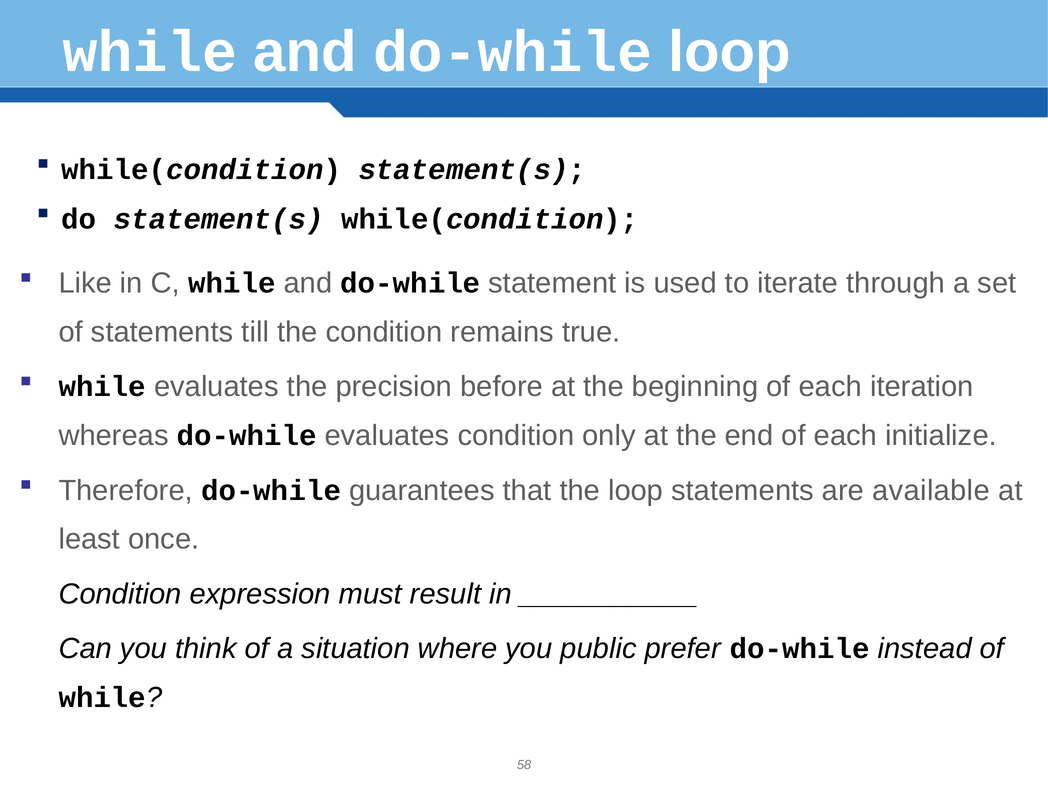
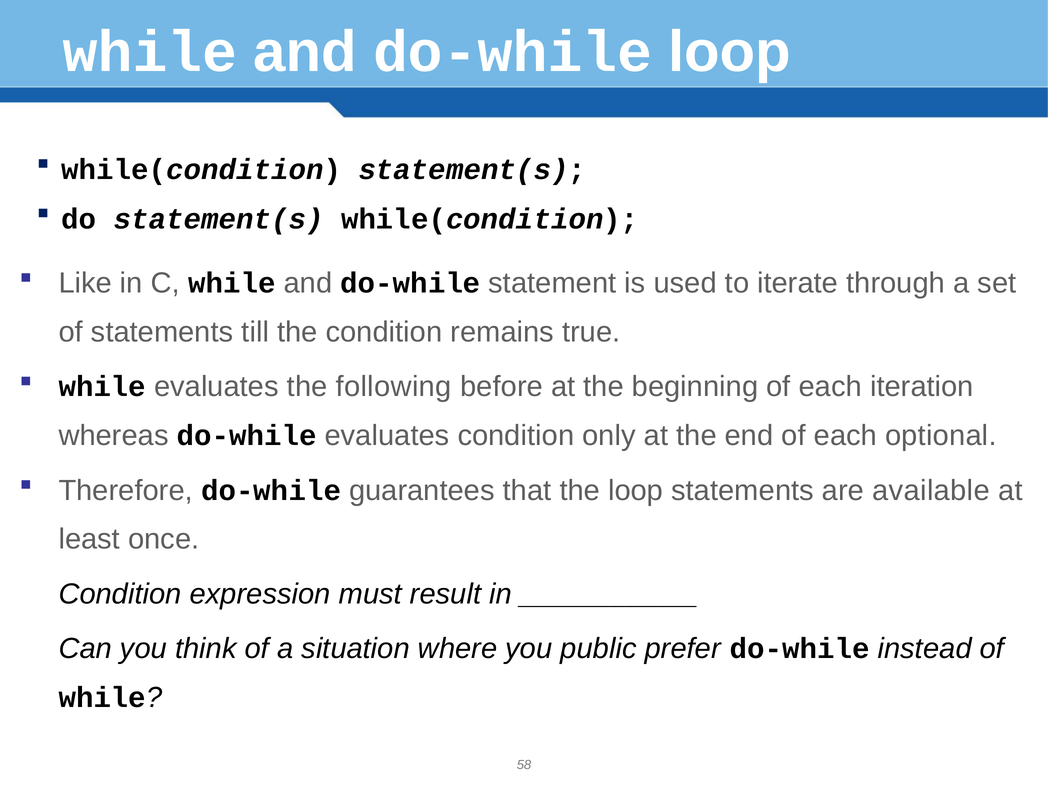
precision: precision -> following
initialize: initialize -> optional
